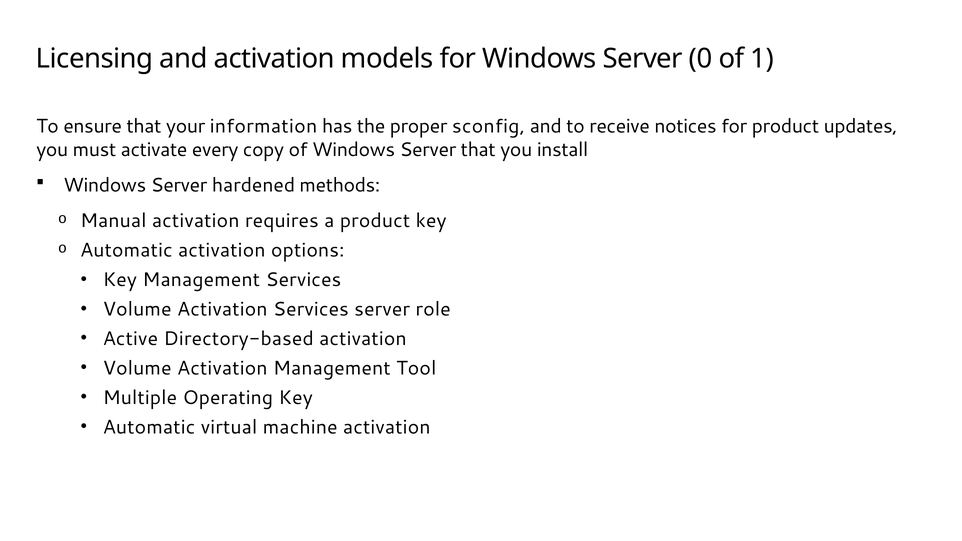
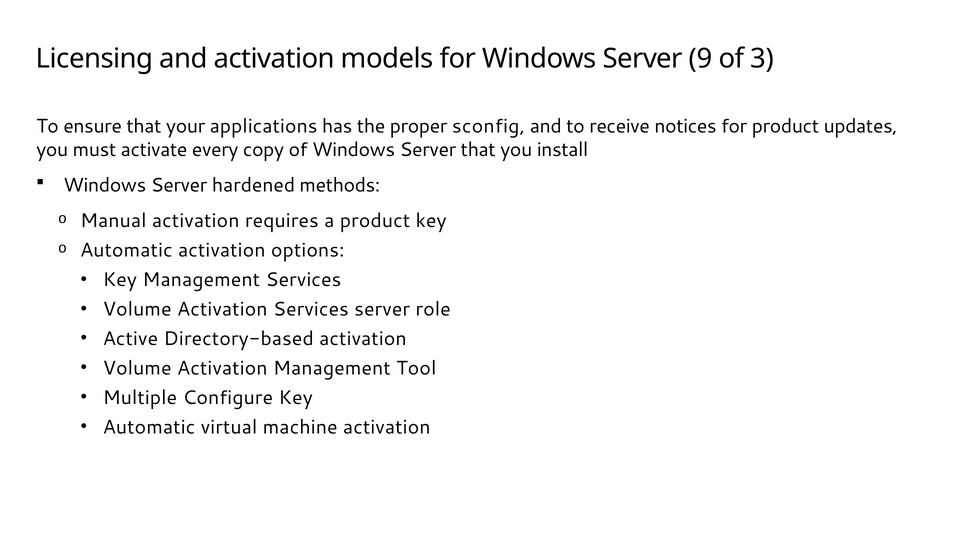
0: 0 -> 9
1: 1 -> 3
information: information -> applications
Operating: Operating -> Configure
